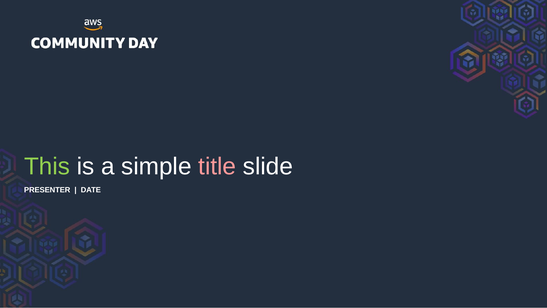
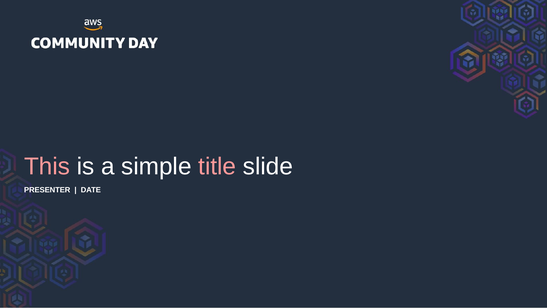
This colour: light green -> pink
